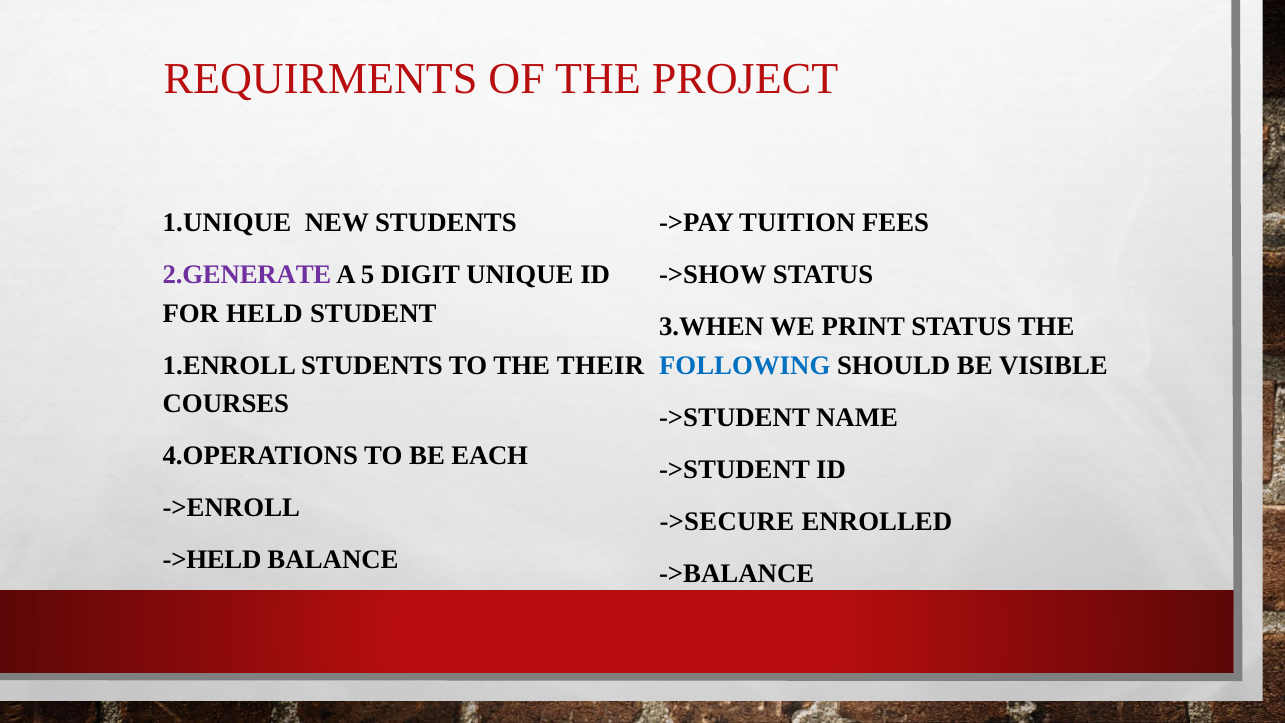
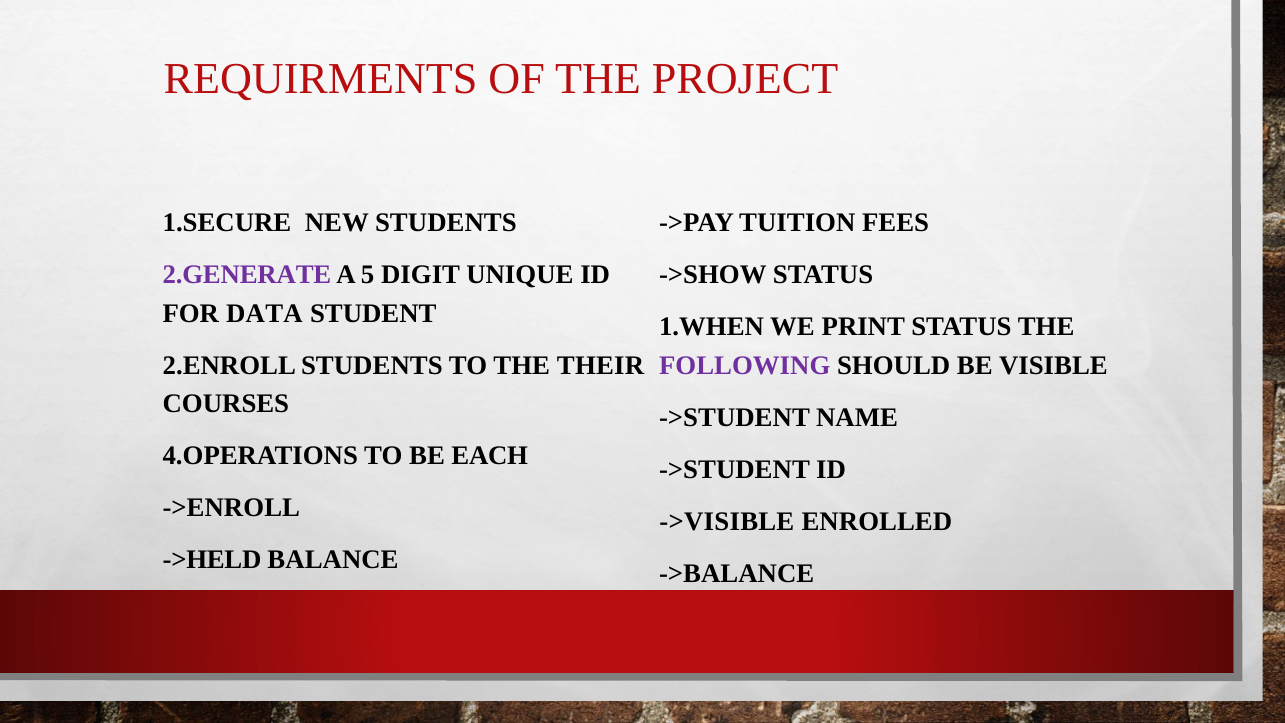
1.UNIQUE: 1.UNIQUE -> 1.SECURE
HELD: HELD -> DATA
3.WHEN: 3.WHEN -> 1.WHEN
1.ENROLL: 1.ENROLL -> 2.ENROLL
FOLLOWING colour: blue -> purple
->SECURE: ->SECURE -> ->VISIBLE
